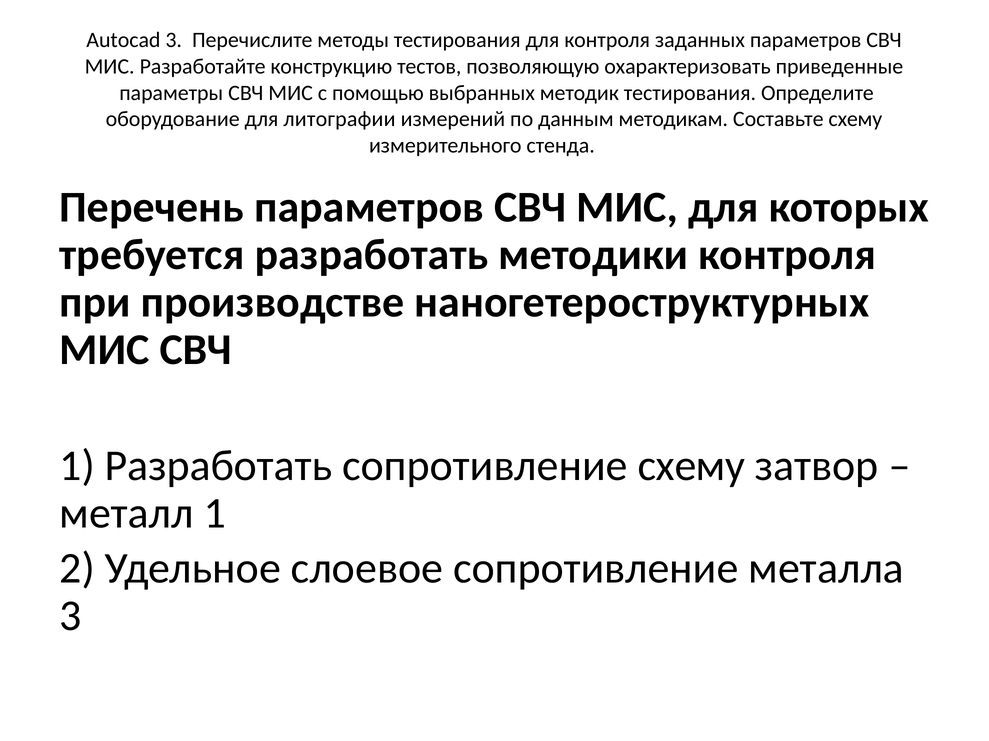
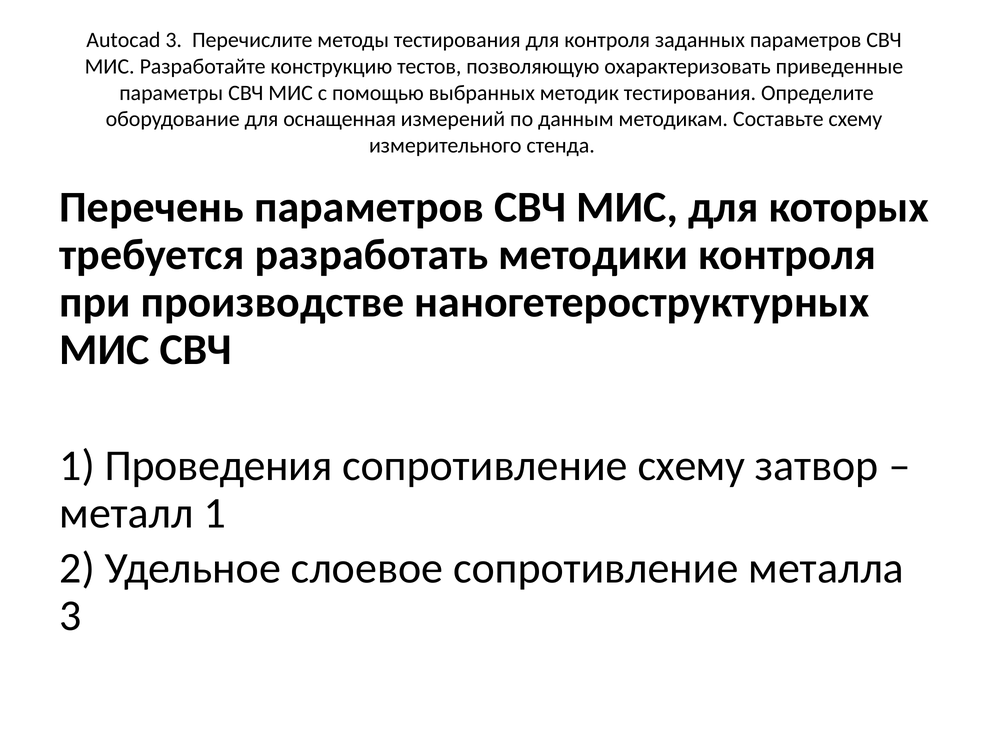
литографии: литографии -> оснащенная
1 Разработать: Разработать -> Проведения
